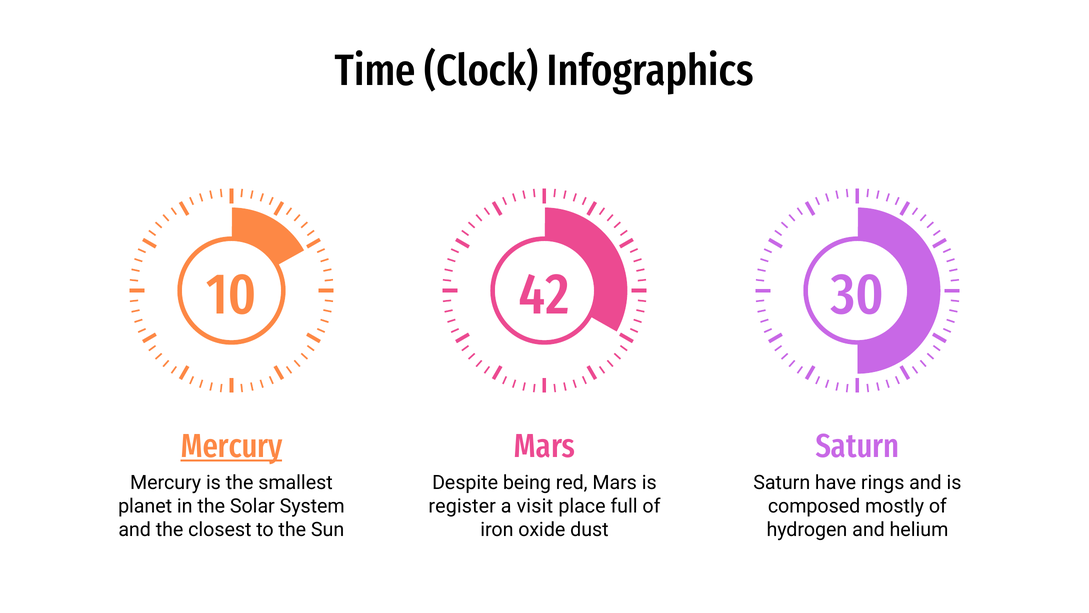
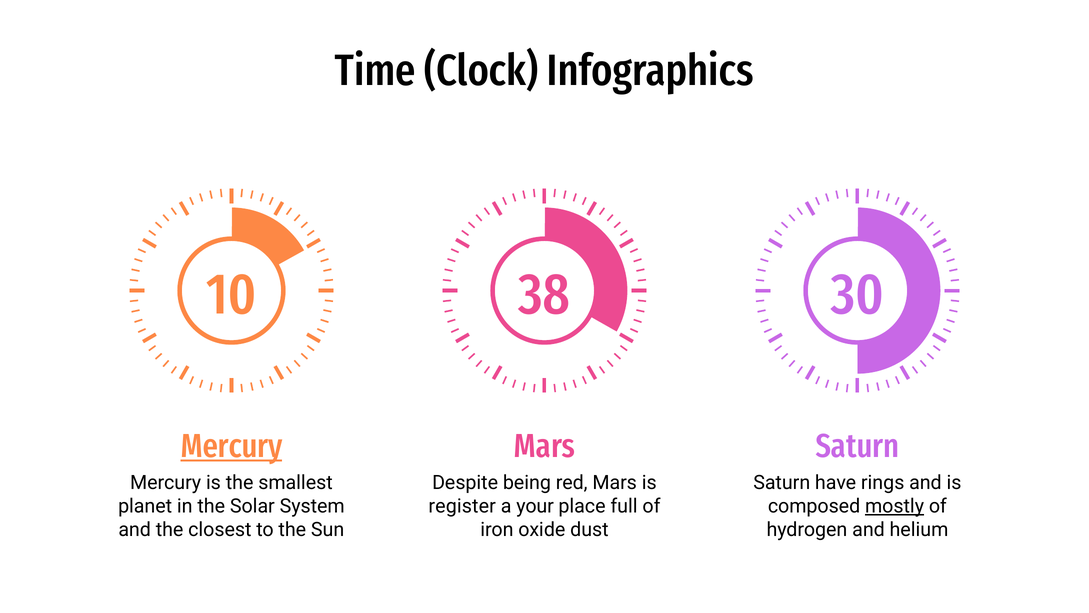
42: 42 -> 38
visit: visit -> your
mostly underline: none -> present
